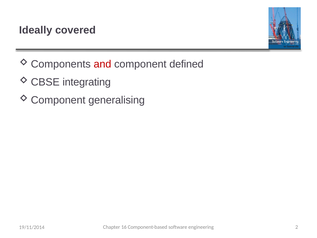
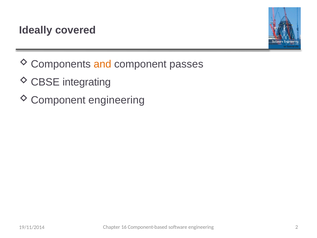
and colour: red -> orange
defined: defined -> passes
generalising at (117, 100): generalising -> engineering
